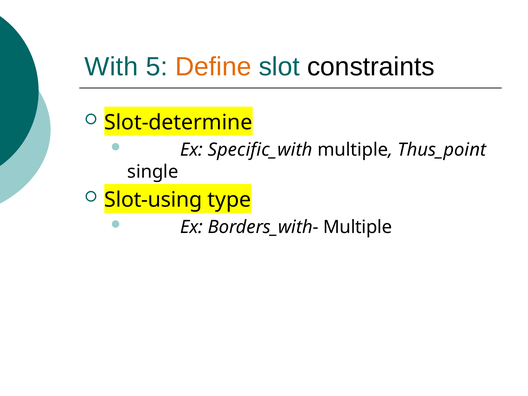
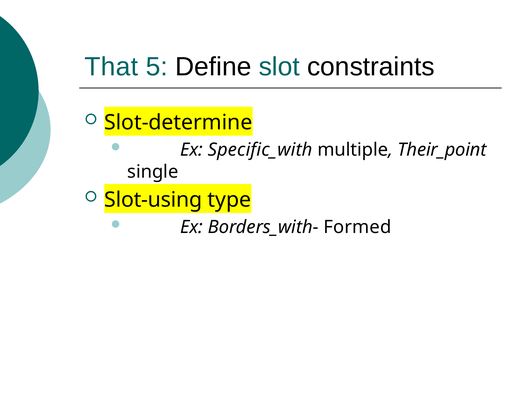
With: With -> That
Define colour: orange -> black
Thus_point: Thus_point -> Their_point
Borders_with- Multiple: Multiple -> Formed
